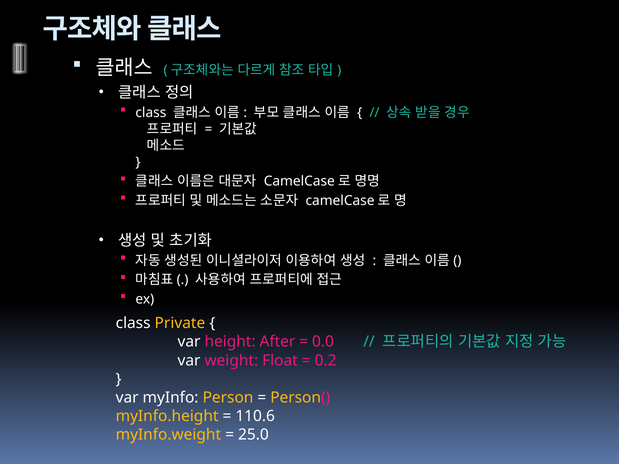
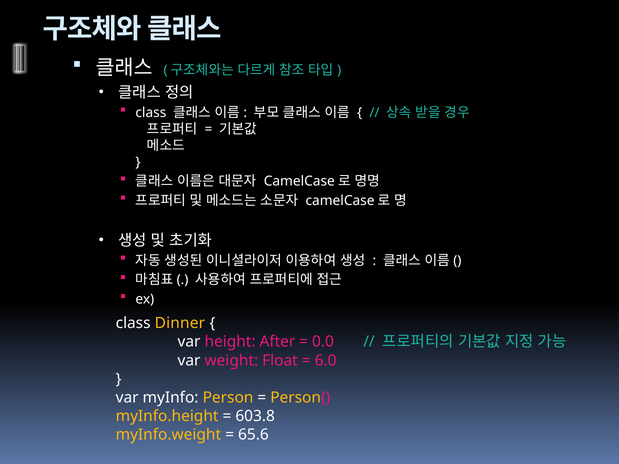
Private: Private -> Dinner
0.2: 0.2 -> 6.0
110.6: 110.6 -> 603.8
25.0: 25.0 -> 65.6
